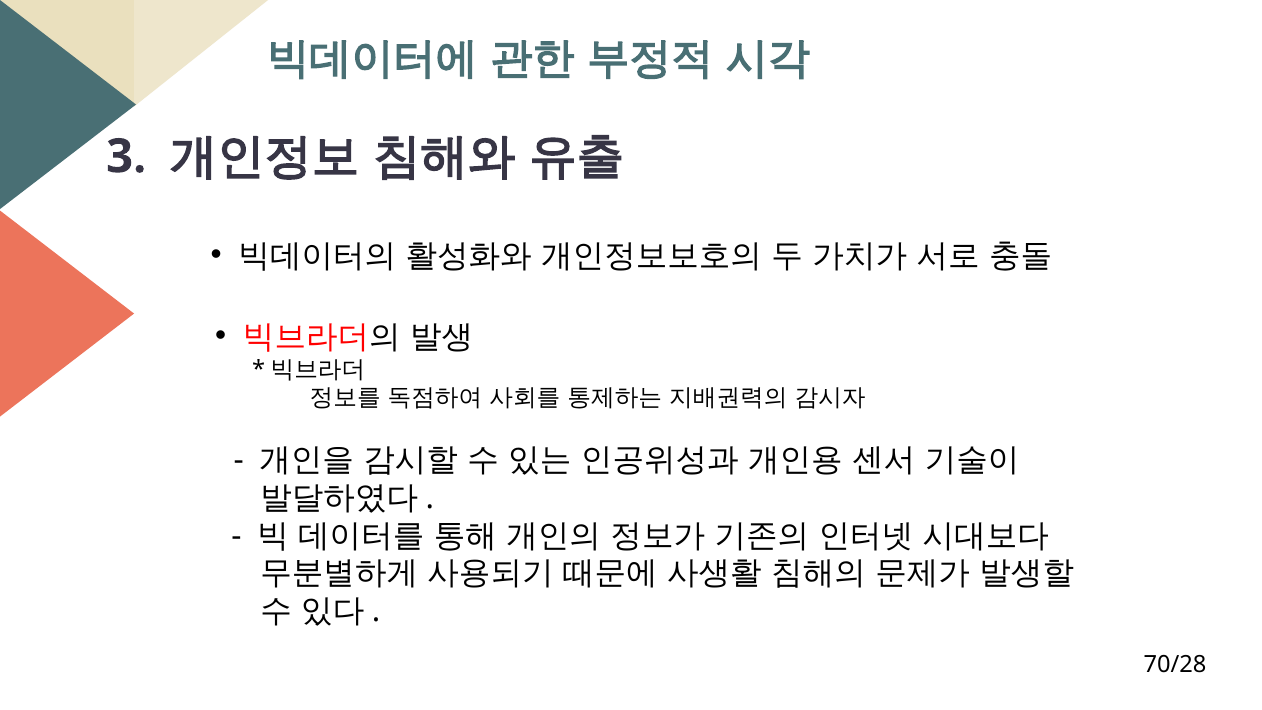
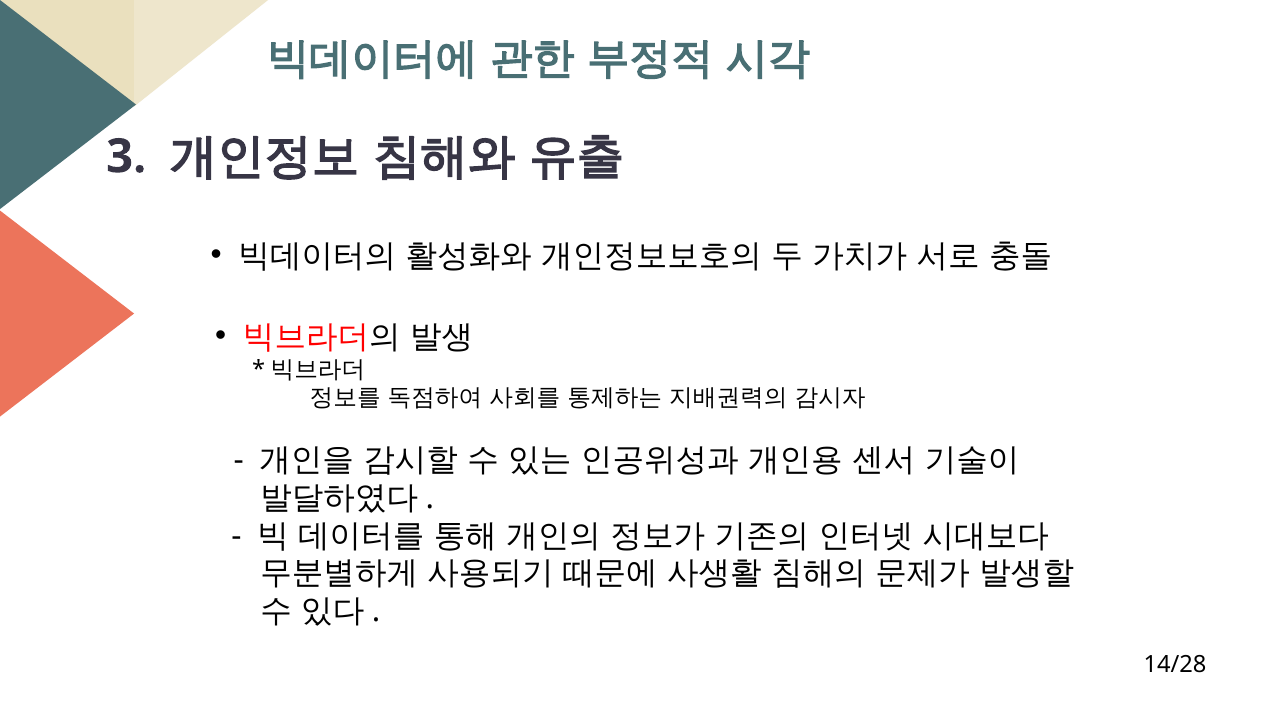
70/28: 70/28 -> 14/28
